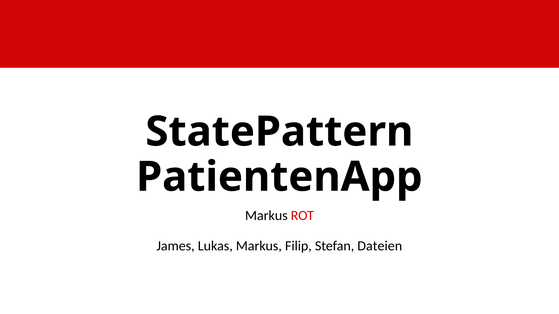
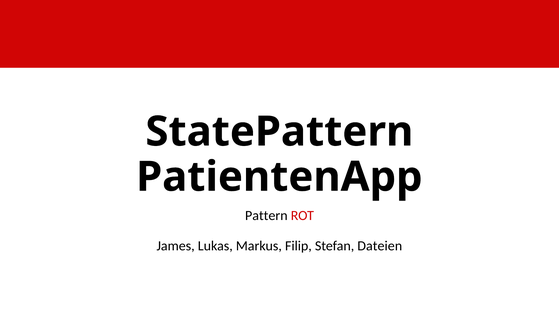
Markus at (266, 216): Markus -> Pattern
